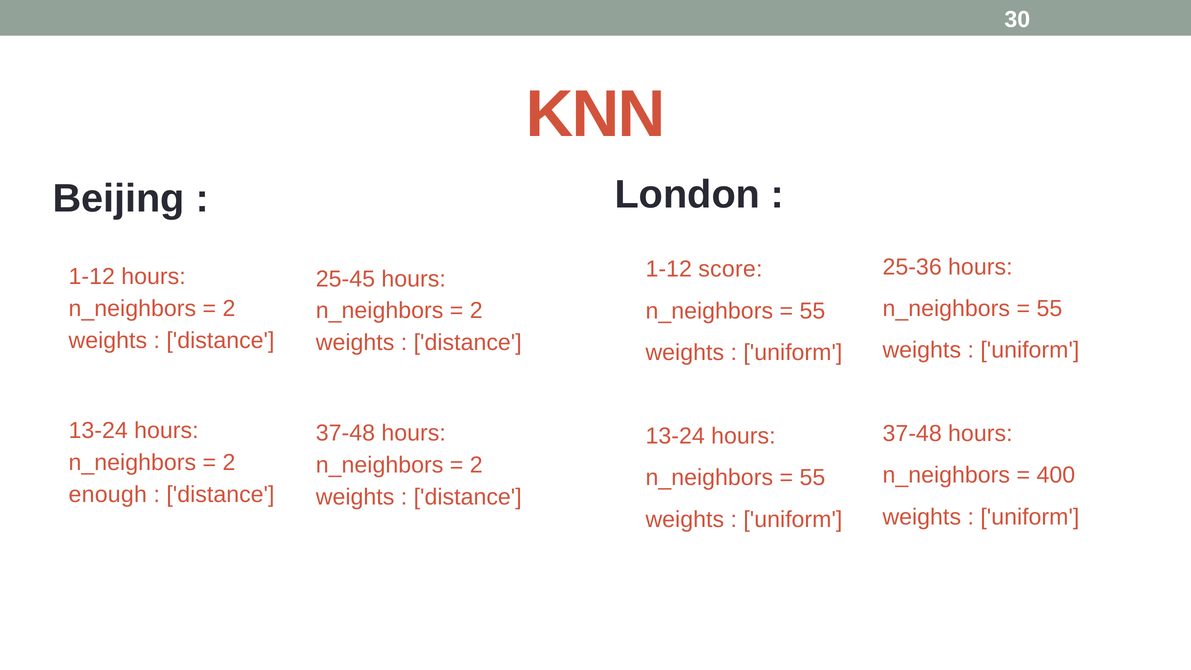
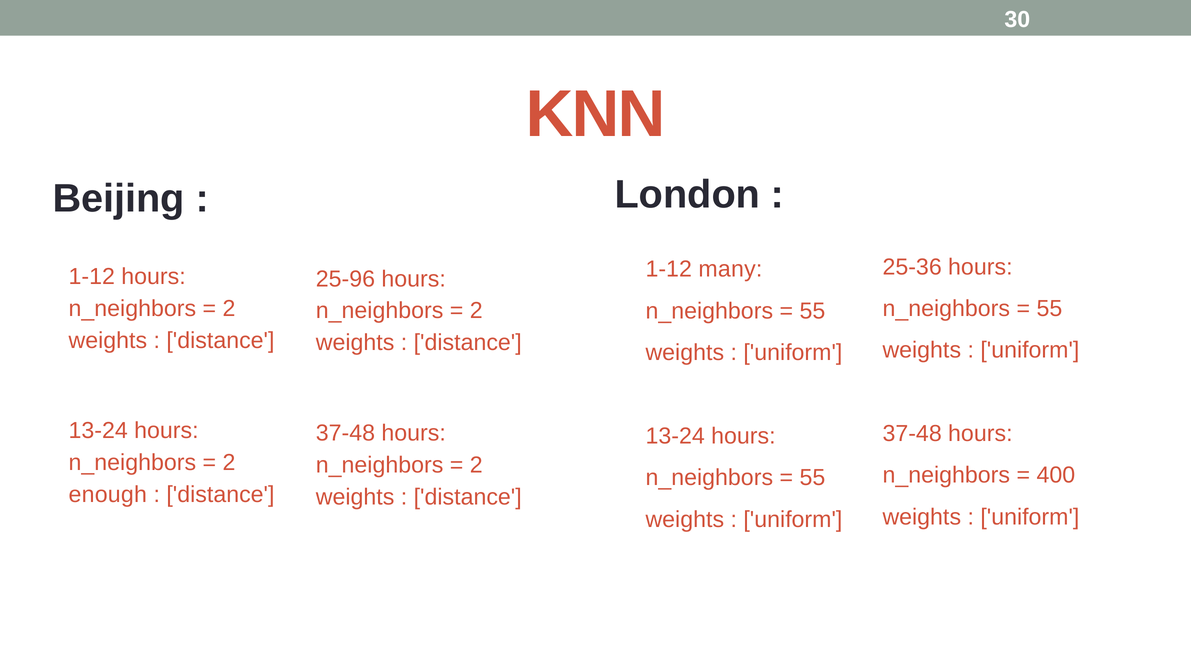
score: score -> many
25-45: 25-45 -> 25-96
